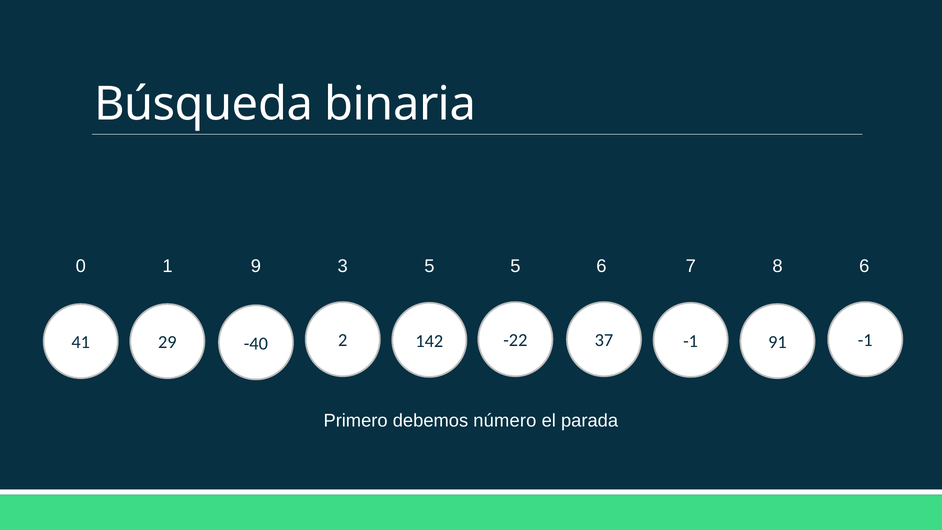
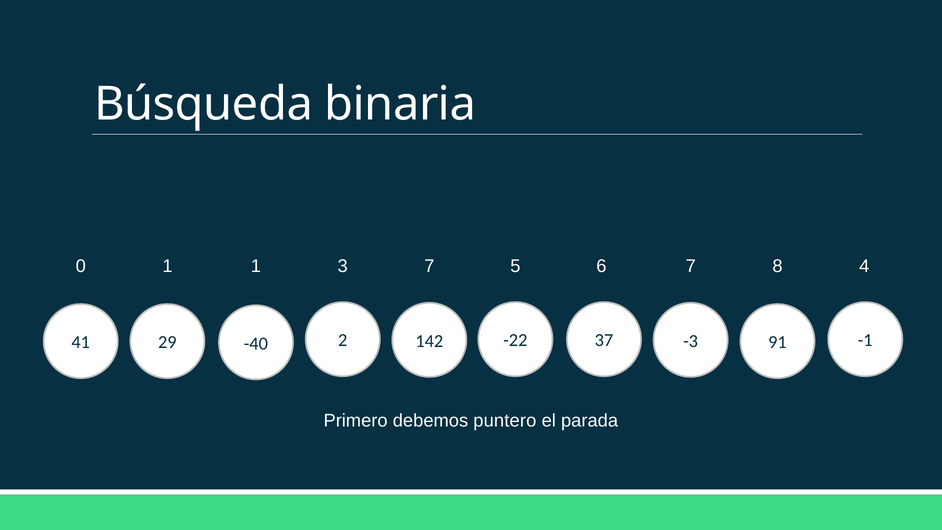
0 9: 9 -> 1
3 5: 5 -> 7
8 6: 6 -> 4
-22 -1: -1 -> -3
número: número -> puntero
